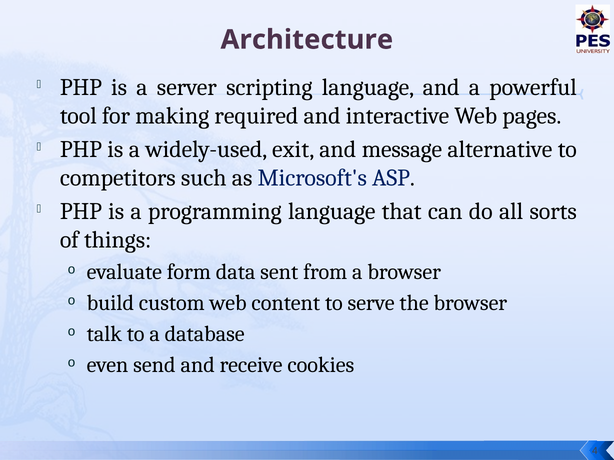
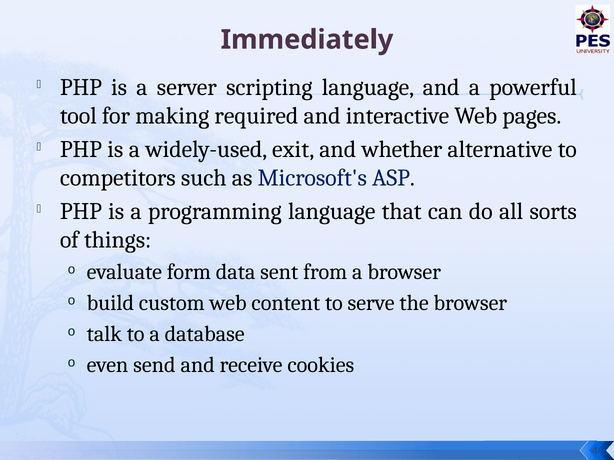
Architecture: Architecture -> Immediately
message: message -> whether
